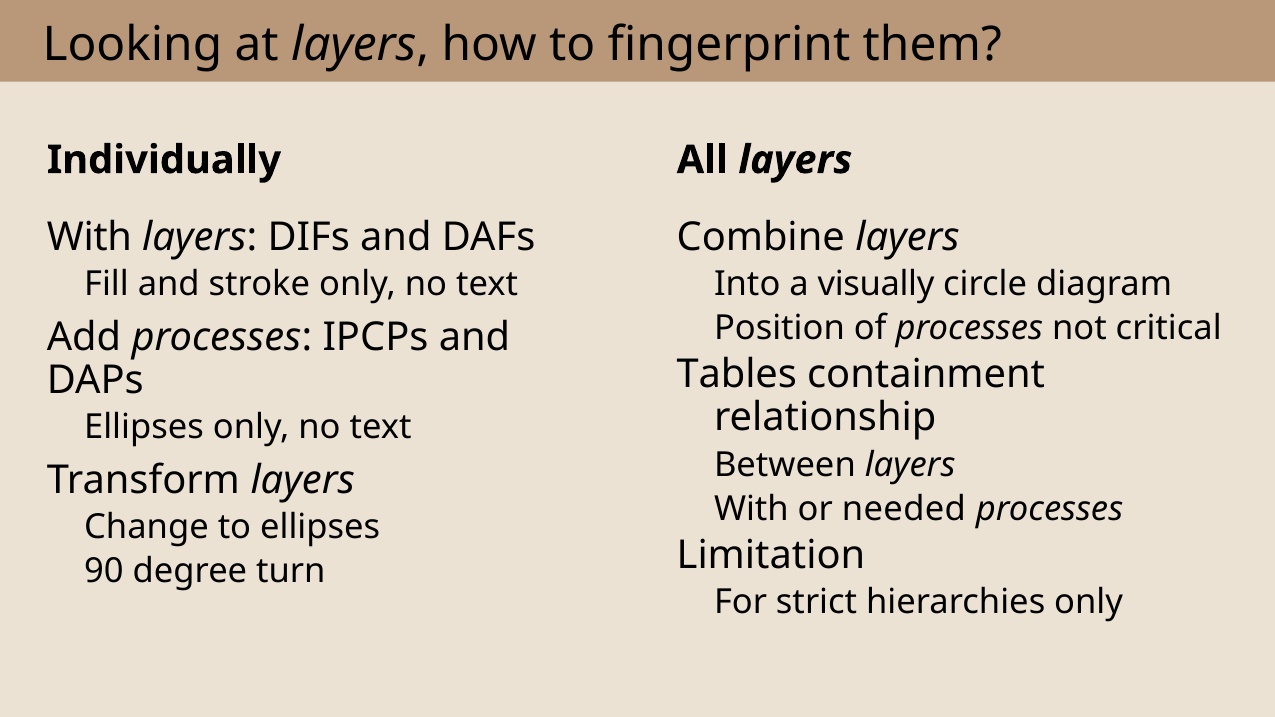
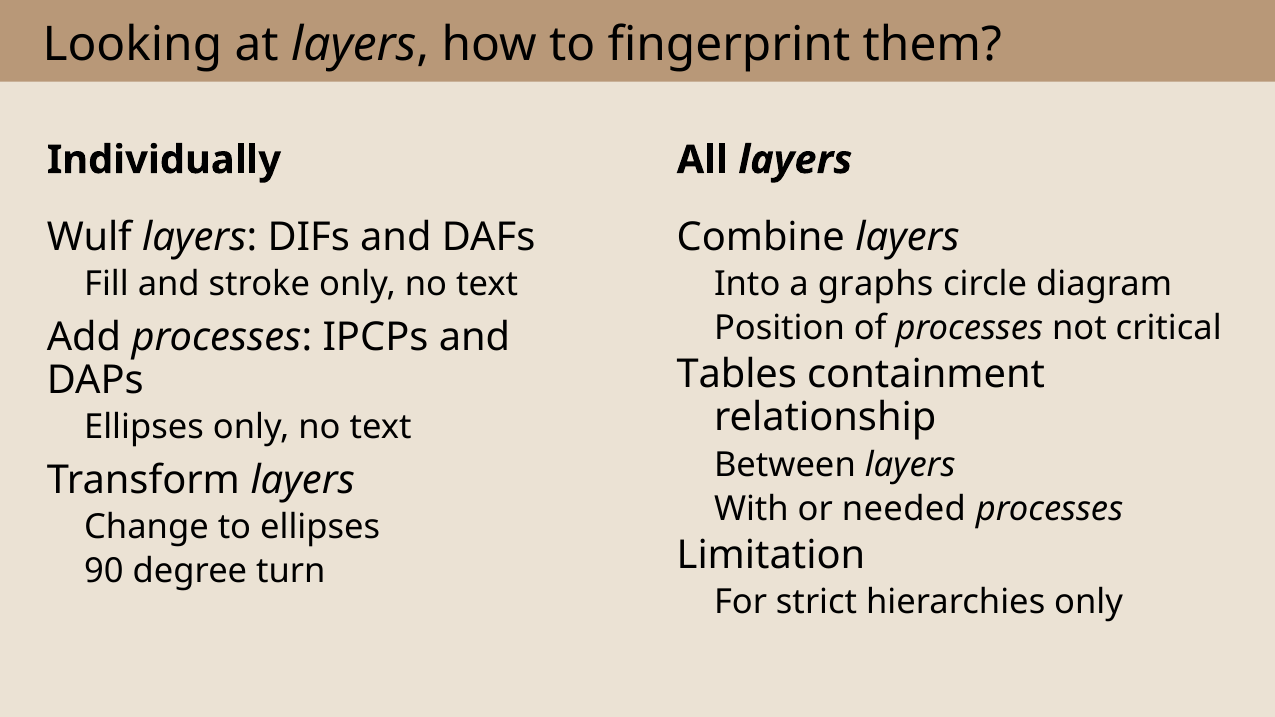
With at (89, 237): With -> Wulf
visually: visually -> graphs
